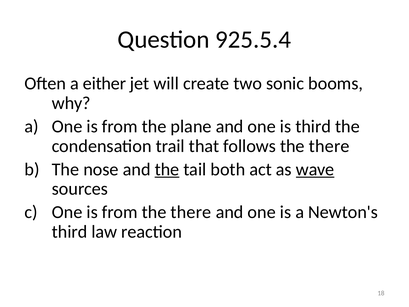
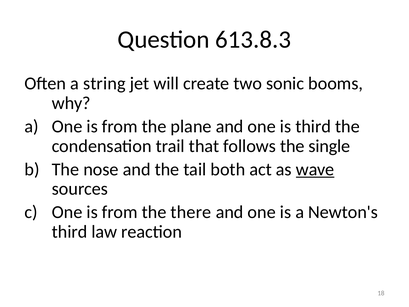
925.5.4: 925.5.4 -> 613.8.3
either: either -> string
follows the there: there -> single
the at (167, 169) underline: present -> none
